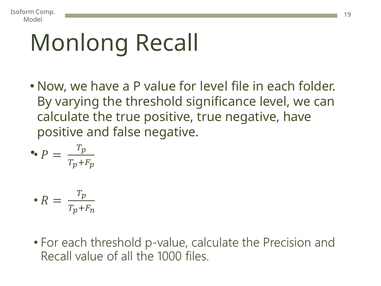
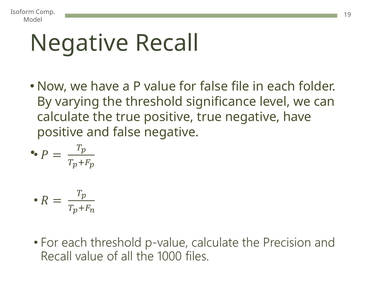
Monlong at (79, 43): Monlong -> Negative
for level: level -> false
